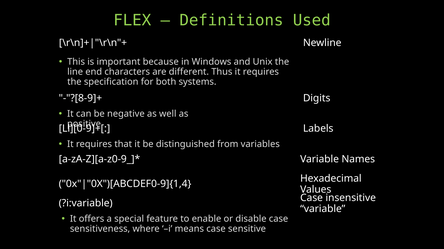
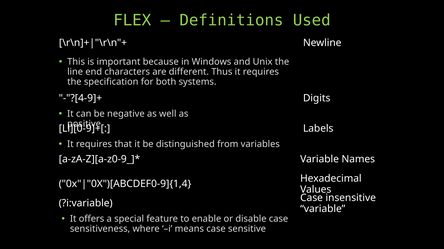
-"?[8-9]+: -"?[8-9]+ -> -"?[4-9]+
